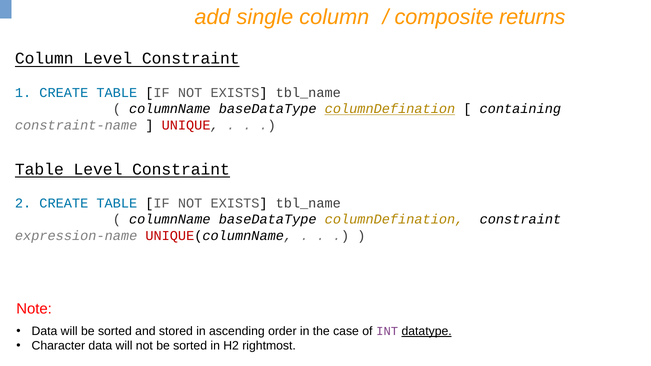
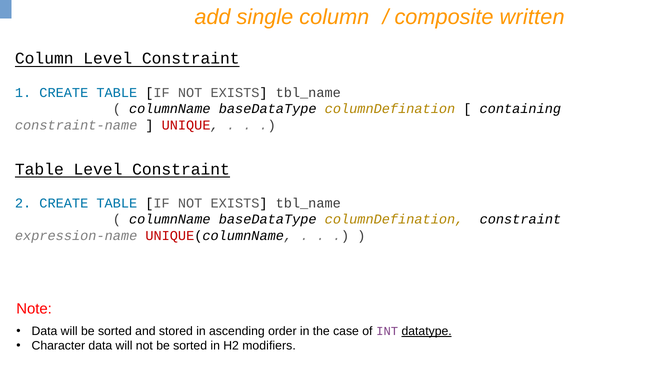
returns: returns -> written
columnDefination at (390, 109) underline: present -> none
rightmost: rightmost -> modifiers
